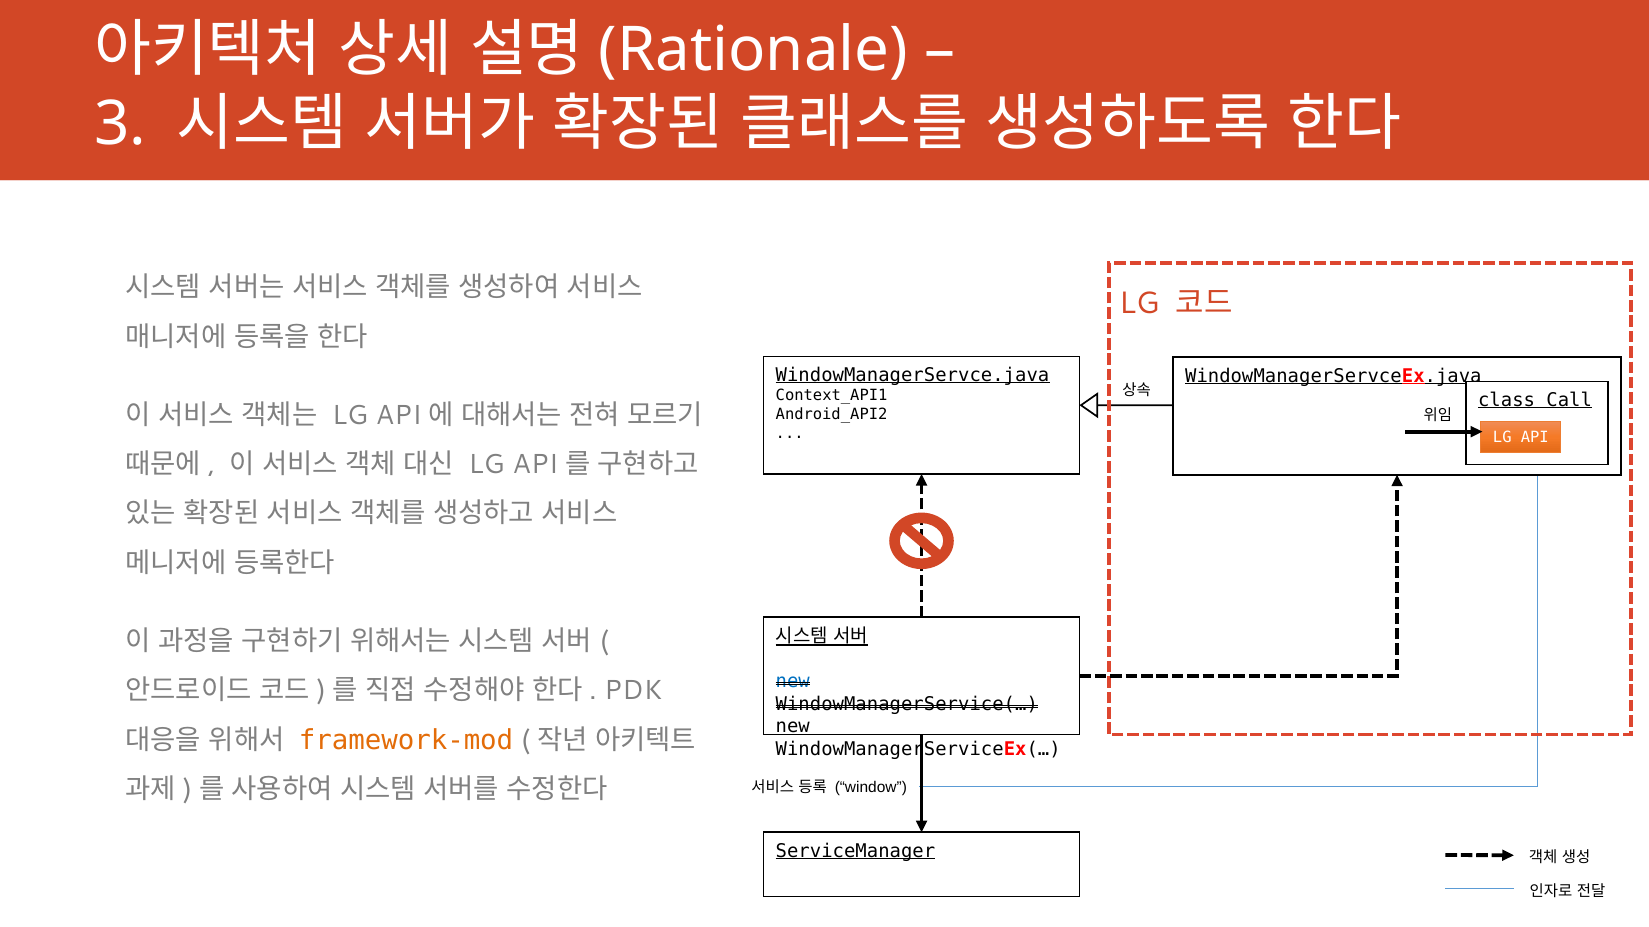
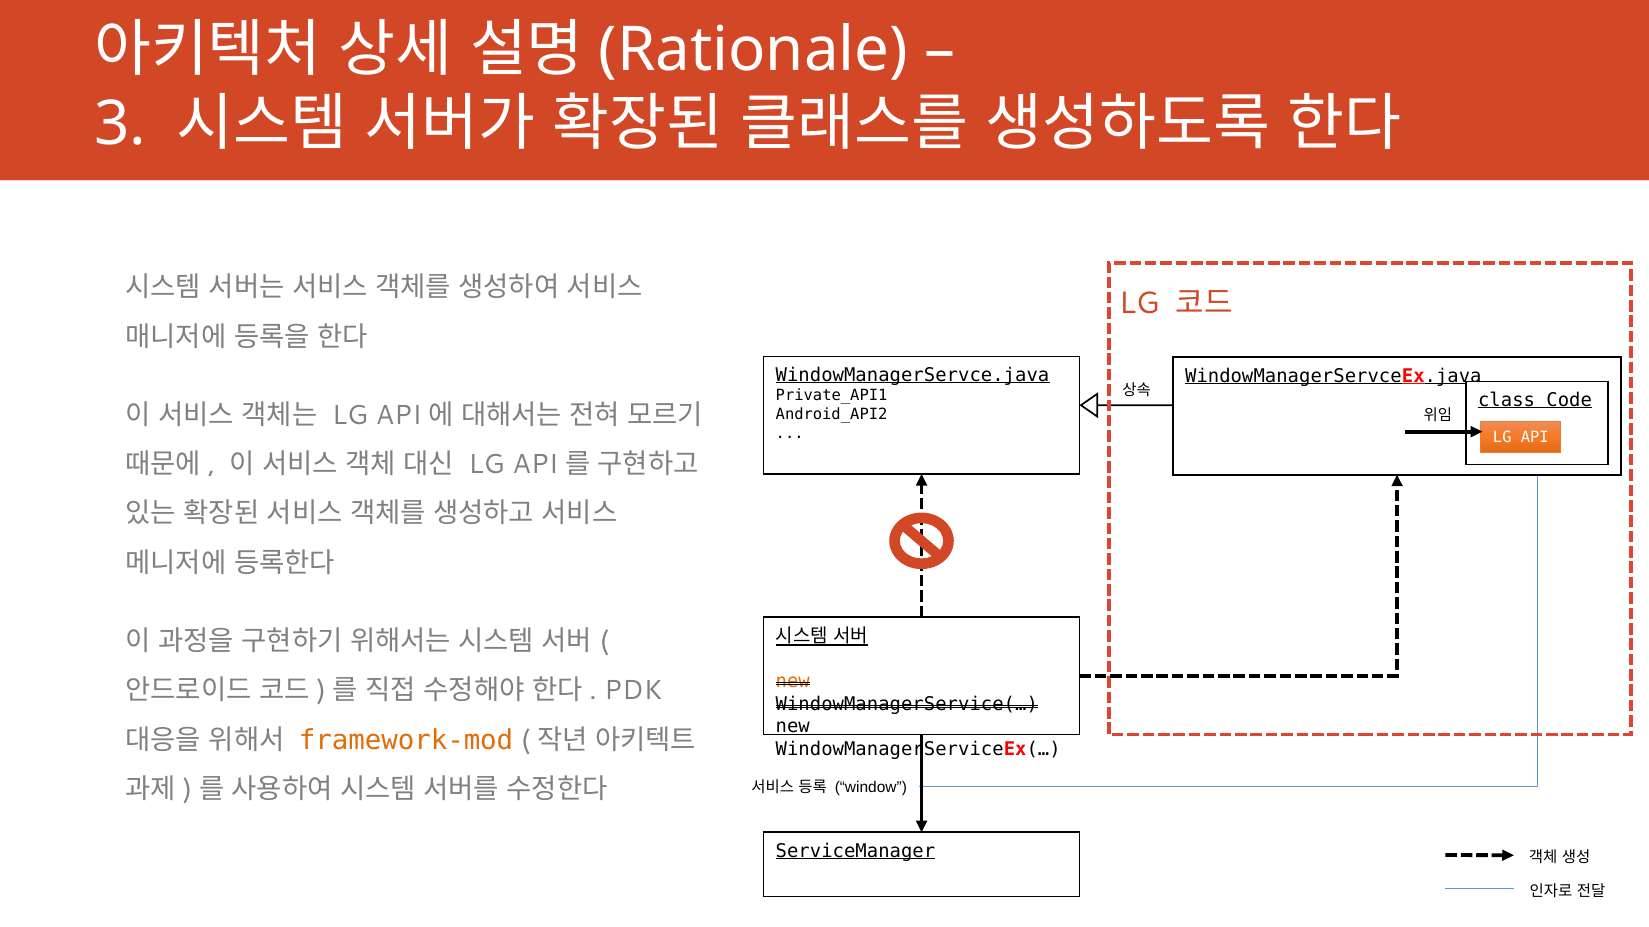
Call: Call -> Code
Context_API1: Context_API1 -> Private_API1
new at (793, 682) colour: blue -> orange
